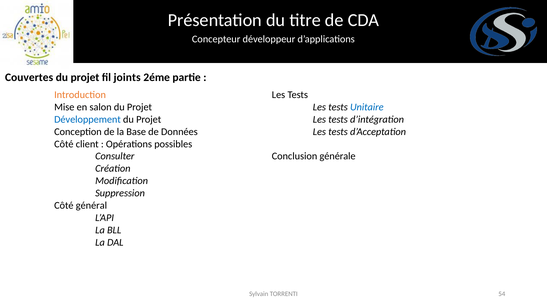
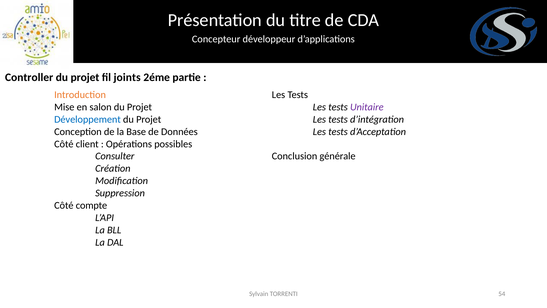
Couvertes: Couvertes -> Controller
Unitaire colour: blue -> purple
général: général -> compte
